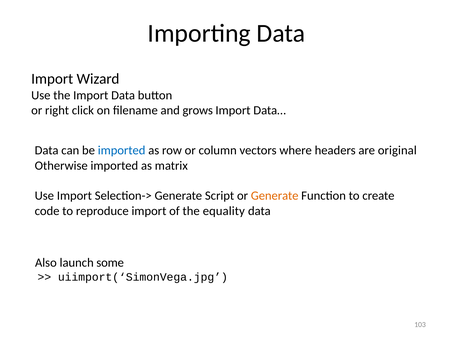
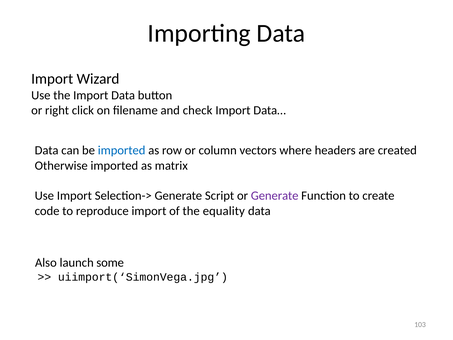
grows: grows -> check
original: original -> created
Generate at (275, 196) colour: orange -> purple
